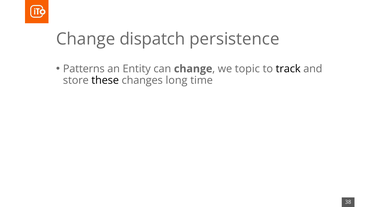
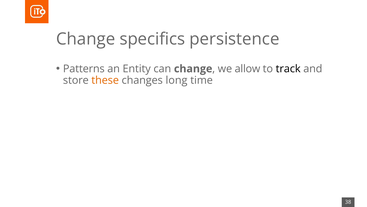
dispatch: dispatch -> specifics
topic: topic -> allow
these colour: black -> orange
